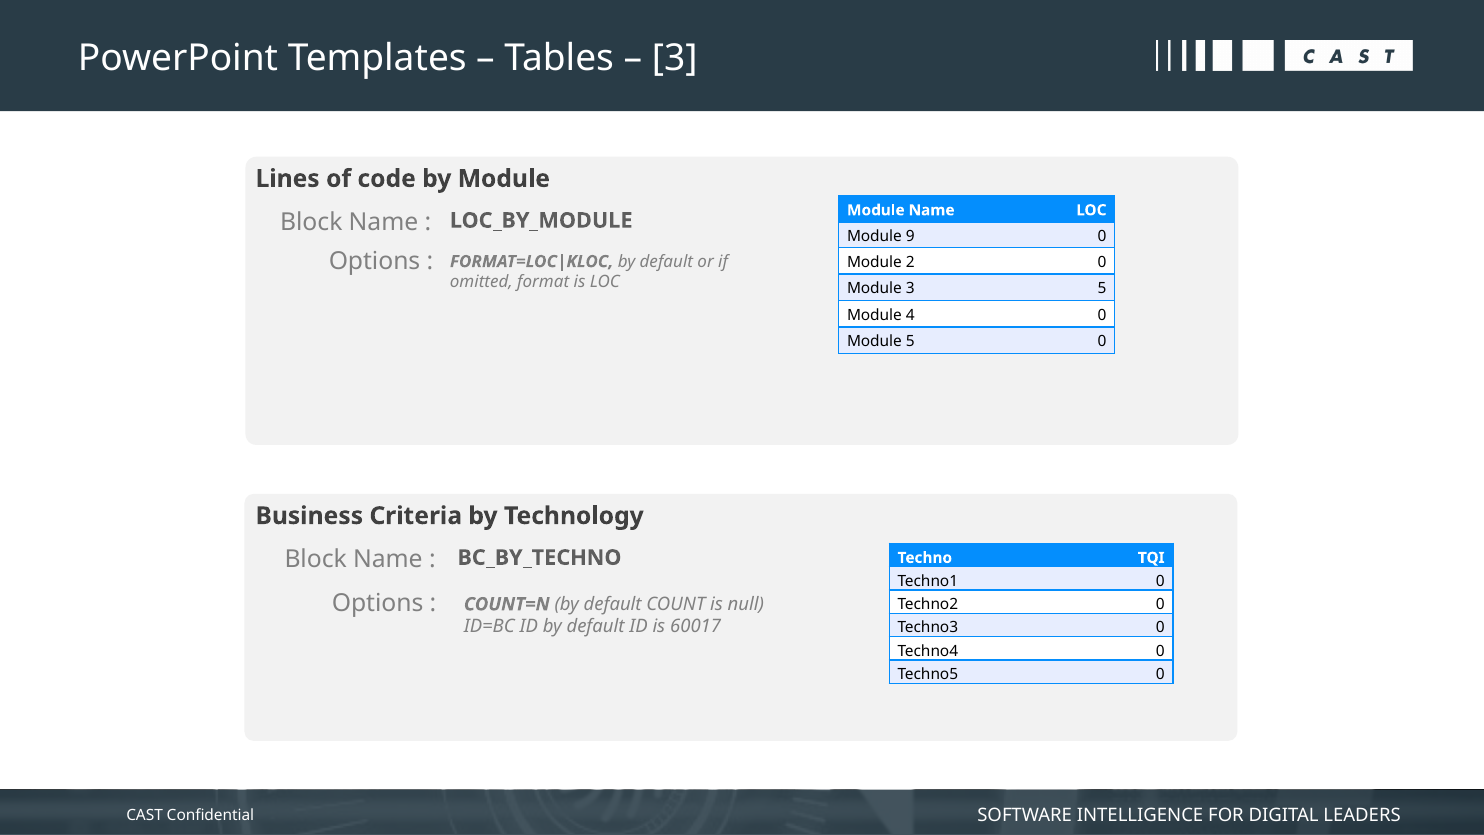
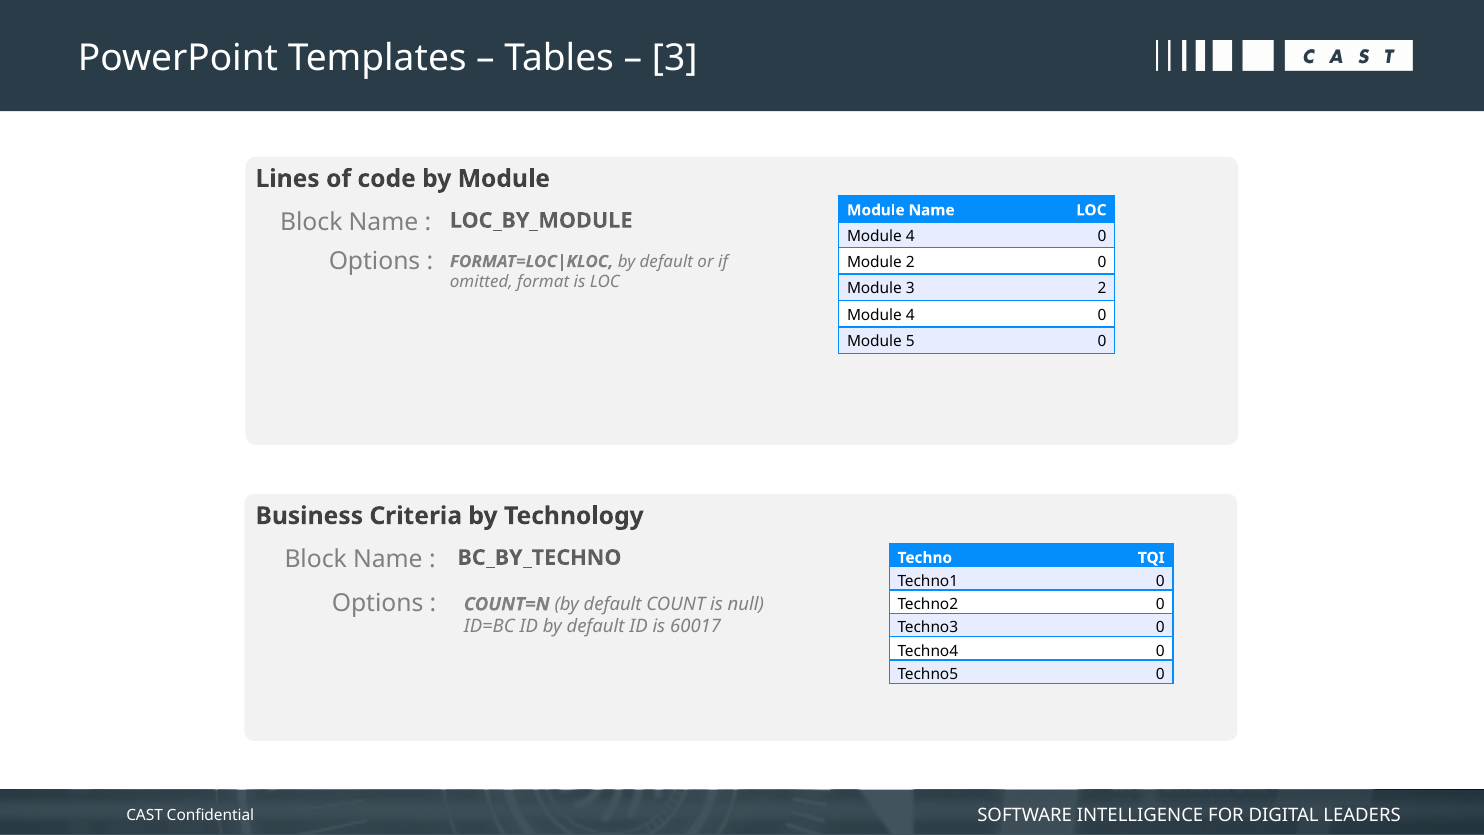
9 at (910, 237): 9 -> 4
3 5: 5 -> 2
